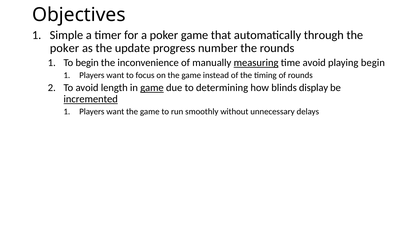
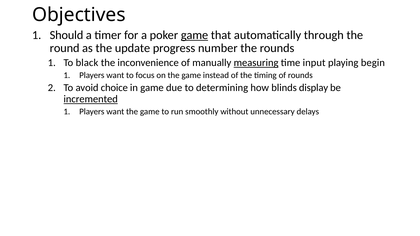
Simple: Simple -> Should
game at (195, 35) underline: none -> present
poker at (65, 48): poker -> round
To begin: begin -> black
time avoid: avoid -> input
length: length -> choice
game at (152, 88) underline: present -> none
